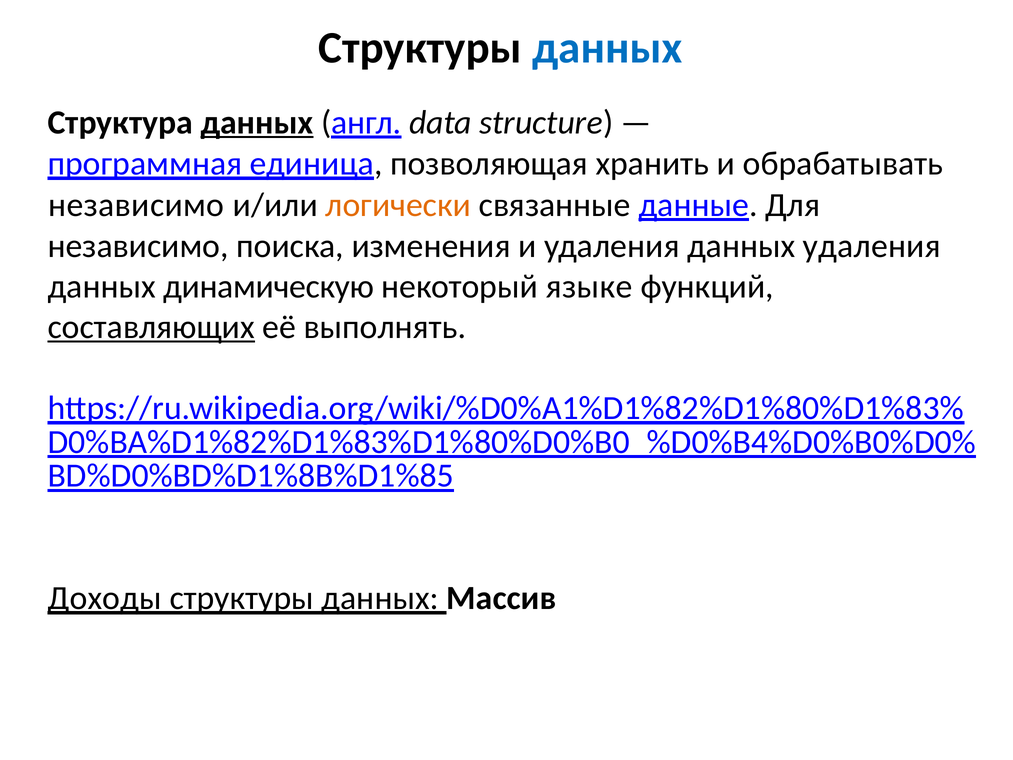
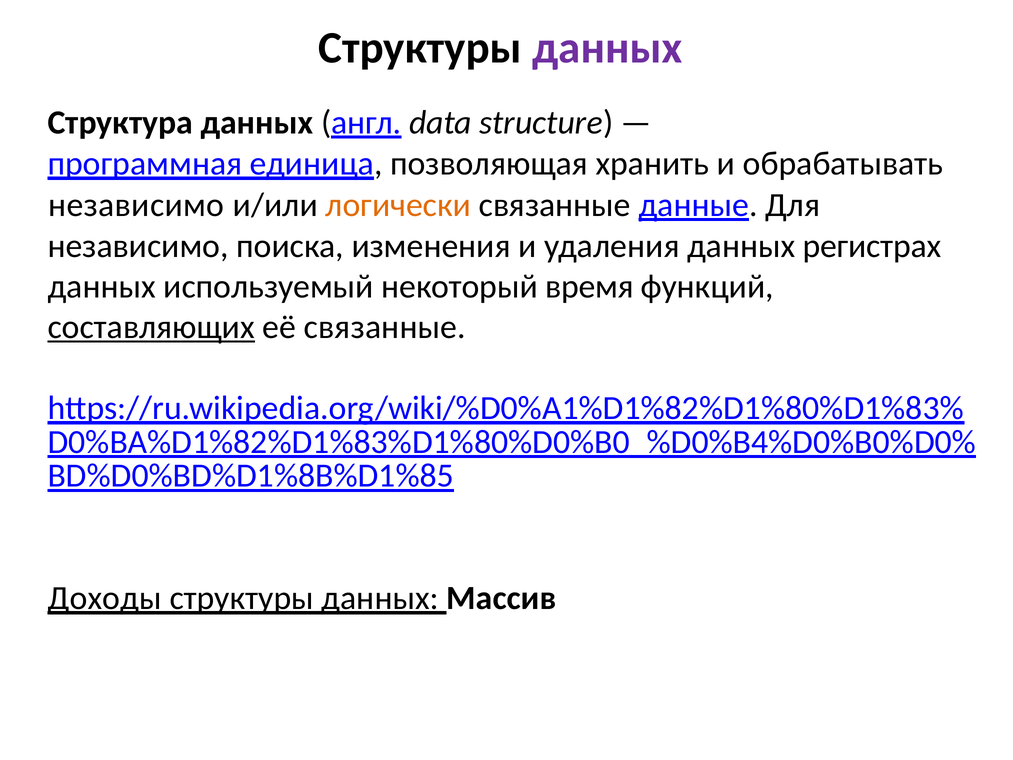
данных at (607, 48) colour: blue -> purple
данных at (257, 122) underline: present -> none
данных удаления: удаления -> регистрах
динамическую: динамическую -> используемый
языке: языке -> время
её выполнять: выполнять -> связанные
